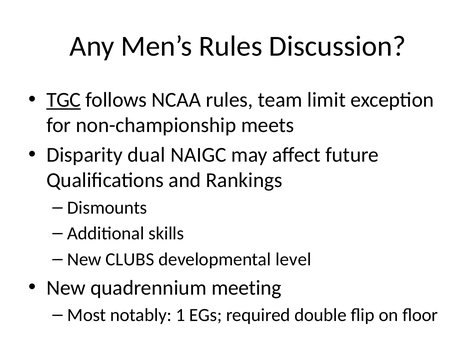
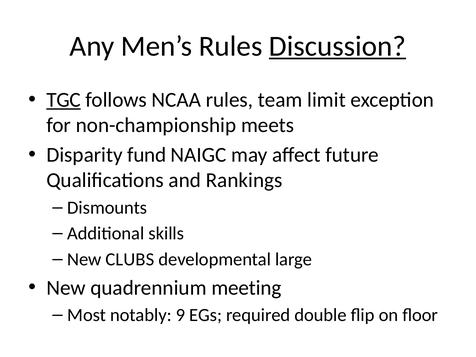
Discussion underline: none -> present
dual: dual -> fund
level: level -> large
1: 1 -> 9
